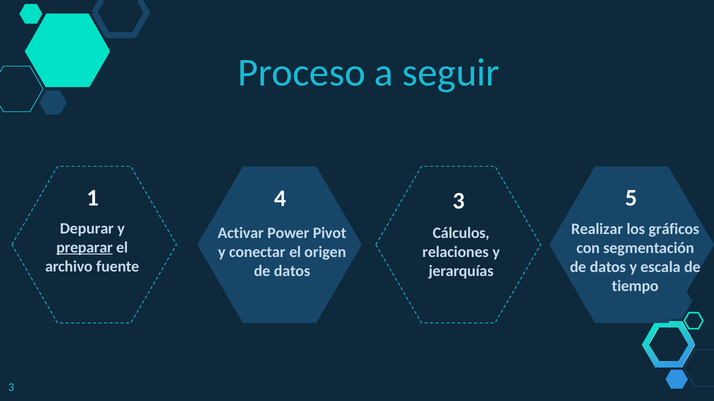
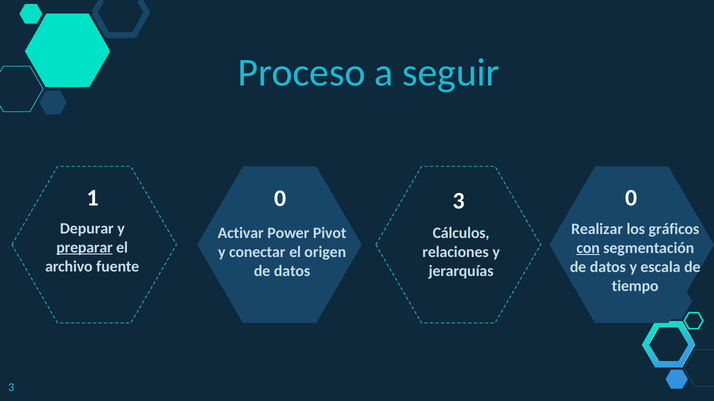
1 4: 4 -> 0
3 5: 5 -> 0
con underline: none -> present
